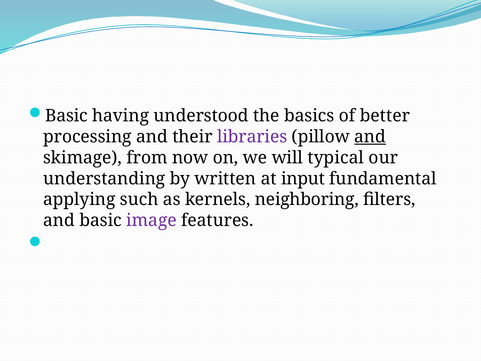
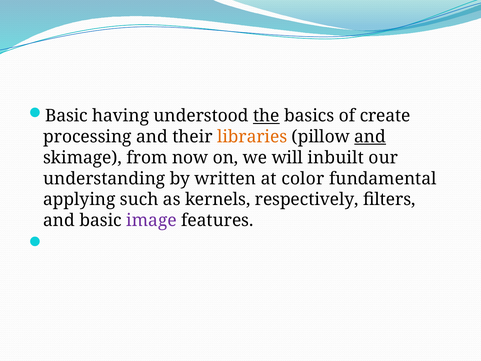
the underline: none -> present
better: better -> create
libraries colour: purple -> orange
typical: typical -> inbuilt
input: input -> color
neighboring: neighboring -> respectively
